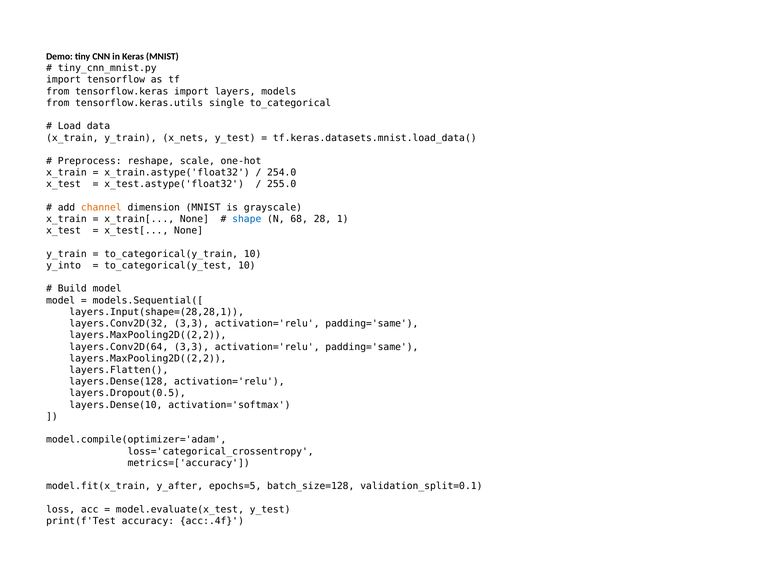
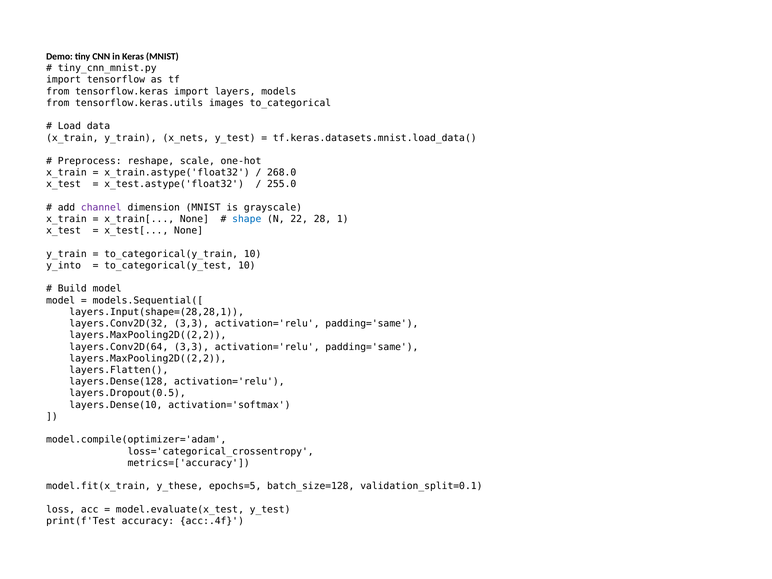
single: single -> images
254.0: 254.0 -> 268.0
channel colour: orange -> purple
68: 68 -> 22
y_after: y_after -> y_these
